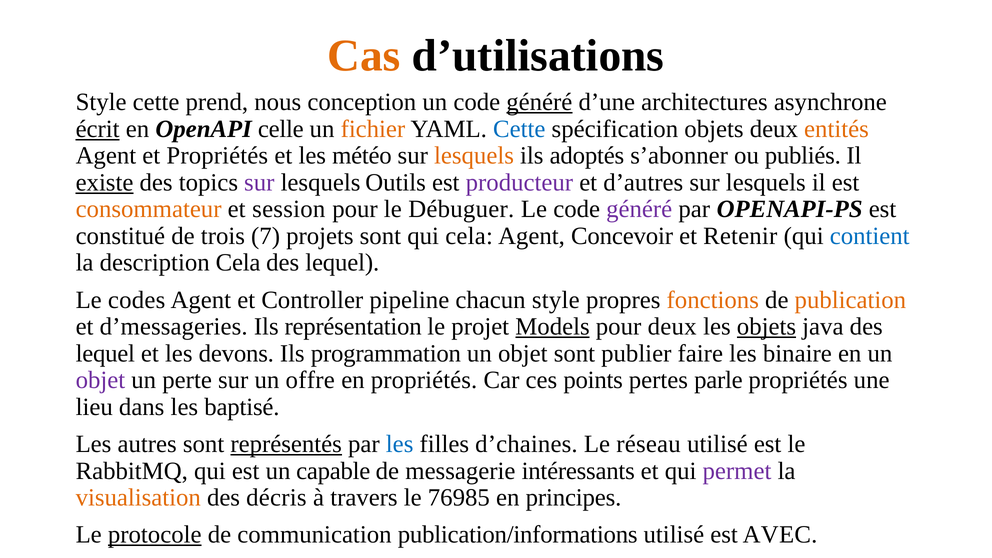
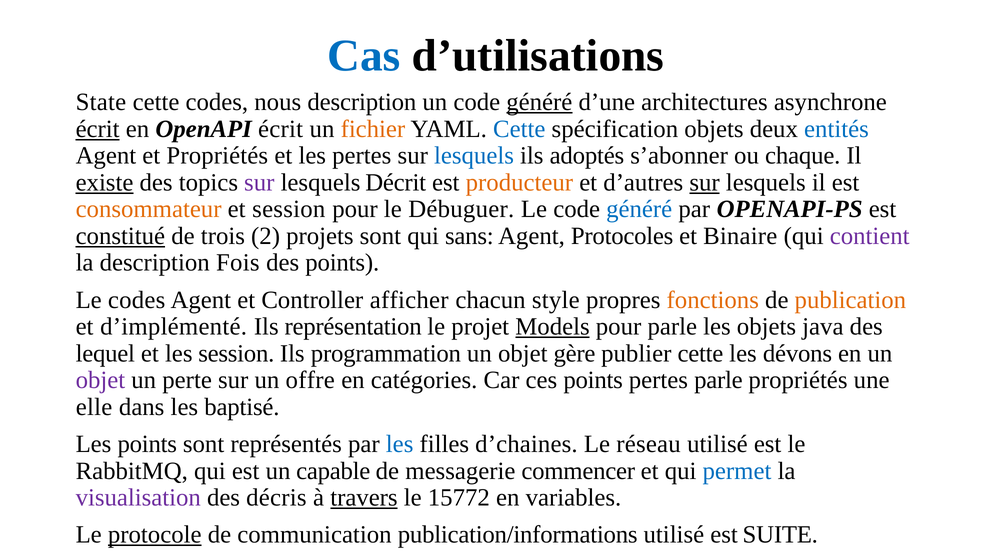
Cas colour: orange -> blue
Style at (101, 102): Style -> State
cette prend: prend -> codes
nous conception: conception -> description
OpenAPI celle: celle -> écrit
entités colour: orange -> blue
les météo: météo -> pertes
lesquels at (474, 156) colour: orange -> blue
publiés: publiés -> chaque
Outils: Outils -> Décrit
producteur colour: purple -> orange
sur at (705, 182) underline: none -> present
généré at (639, 209) colour: purple -> blue
constitué underline: none -> present
7: 7 -> 2
qui cela: cela -> sans
Concevoir: Concevoir -> Protocoles
Retenir: Retenir -> Binaire
contient colour: blue -> purple
description Cela: Cela -> Fois
lequel at (342, 263): lequel -> points
pipeline: pipeline -> afficher
d’messageries: d’messageries -> d’implémenté
pour deux: deux -> parle
objets at (766, 327) underline: present -> none
les devons: devons -> session
objet sont: sont -> gère
publier faire: faire -> cette
binaire: binaire -> dévons
en propriétés: propriétés -> catégories
lieu: lieu -> elle
Les autres: autres -> points
représentés underline: present -> none
intéressants: intéressants -> commencer
permet colour: purple -> blue
visualisation colour: orange -> purple
travers underline: none -> present
76985: 76985 -> 15772
principes: principes -> variables
AVEC: AVEC -> SUITE
